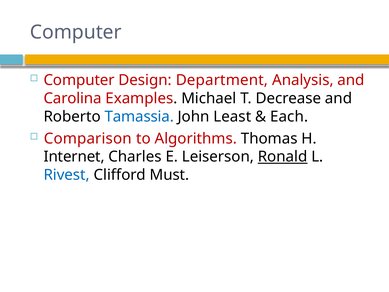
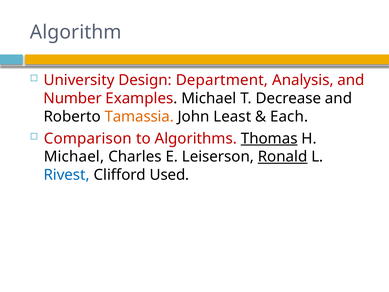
Computer at (76, 32): Computer -> Algorithm
Computer at (79, 80): Computer -> University
Carolina: Carolina -> Number
Tamassia colour: blue -> orange
Thomas underline: none -> present
Internet at (74, 157): Internet -> Michael
Must: Must -> Used
